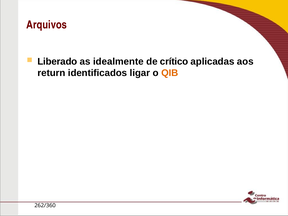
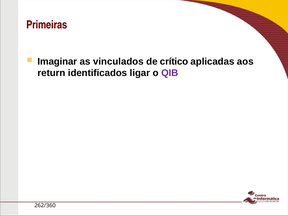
Arquivos: Arquivos -> Primeiras
Liberado: Liberado -> Imaginar
idealmente: idealmente -> vinculados
QIB colour: orange -> purple
